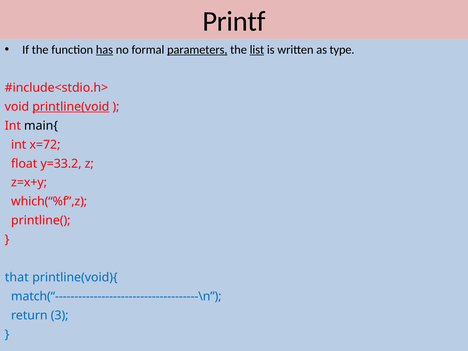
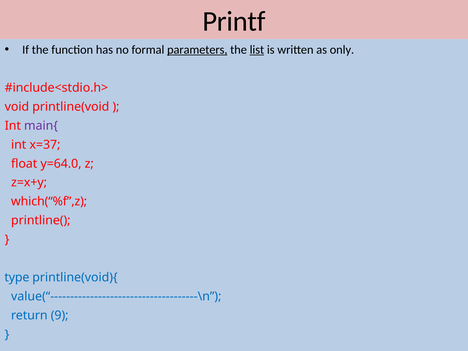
has underline: present -> none
type: type -> only
printline(void underline: present -> none
main{ colour: black -> purple
x=72: x=72 -> x=37
y=33.2: y=33.2 -> y=64.0
that: that -> type
match(“-------------------------------------\n: match(“-------------------------------------\n -> value(“-------------------------------------\n
3: 3 -> 9
